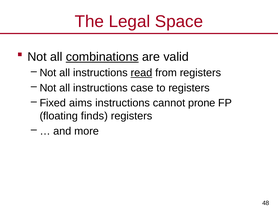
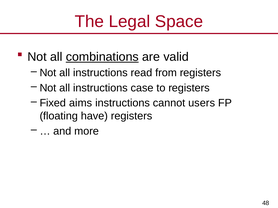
read underline: present -> none
prone: prone -> users
finds: finds -> have
